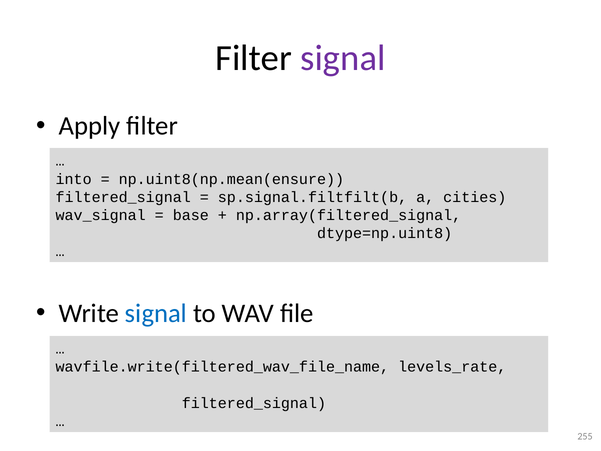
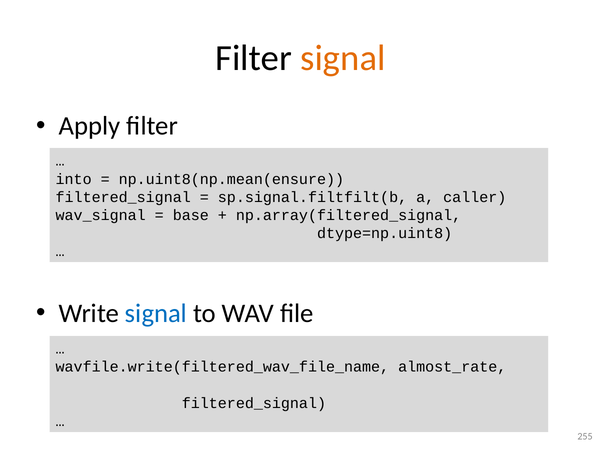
signal at (343, 58) colour: purple -> orange
cities: cities -> caller
levels_rate: levels_rate -> almost_rate
